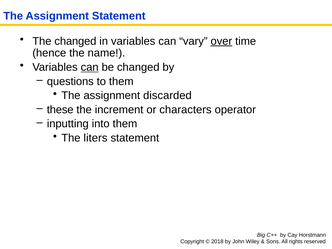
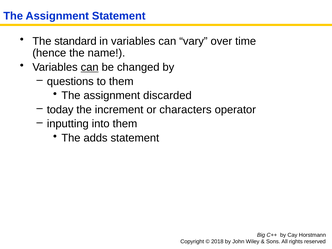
The changed: changed -> standard
over underline: present -> none
these: these -> today
liters: liters -> adds
